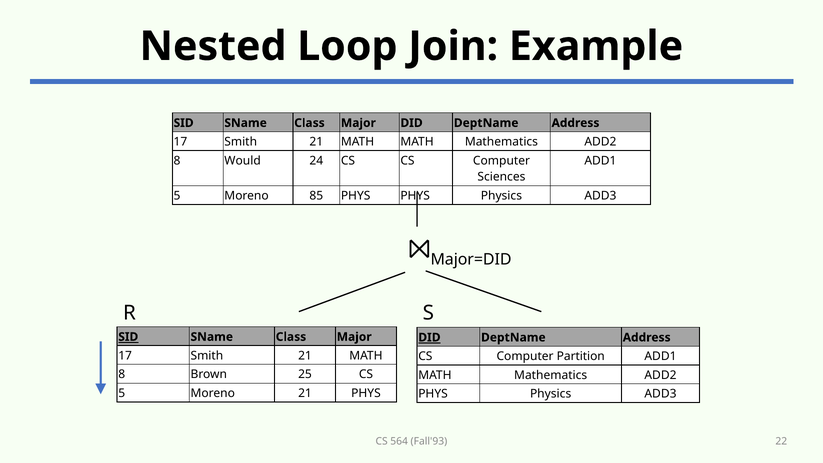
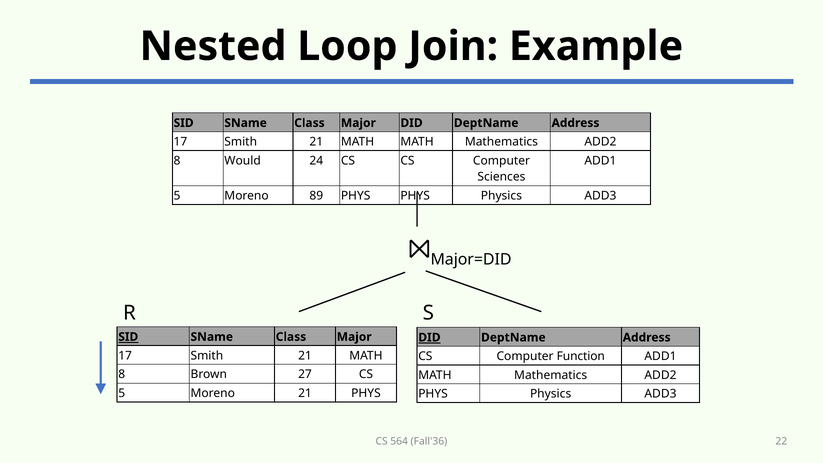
85: 85 -> 89
Partition: Partition -> Function
25: 25 -> 27
Fall'93: Fall'93 -> Fall'36
